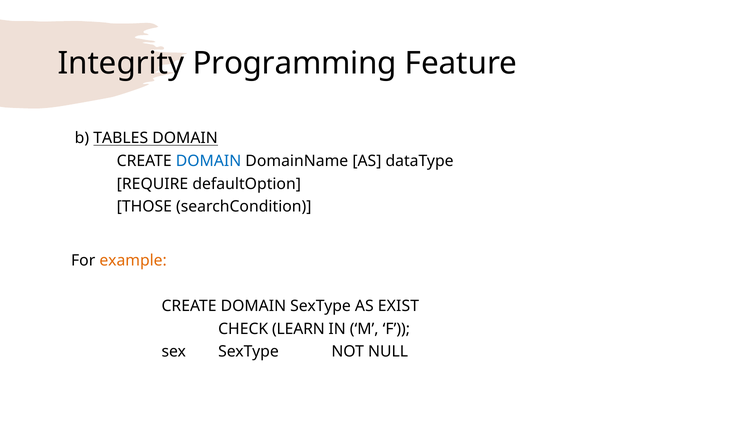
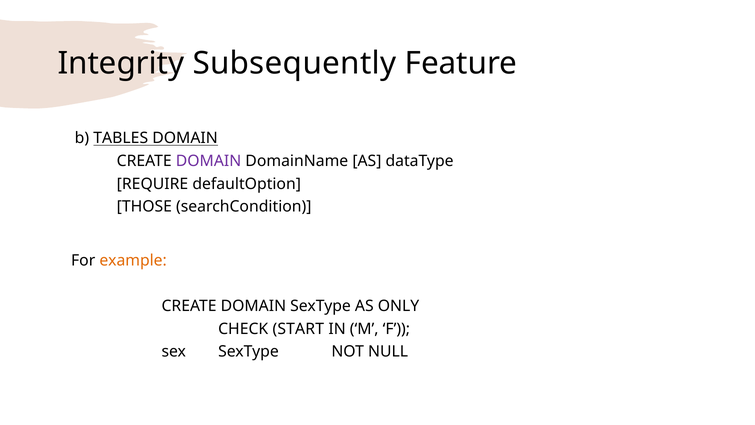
Programming: Programming -> Subsequently
DOMAIN at (209, 161) colour: blue -> purple
EXIST: EXIST -> ONLY
LEARN: LEARN -> START
